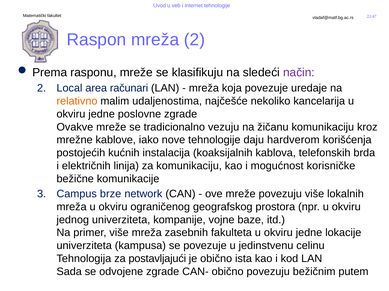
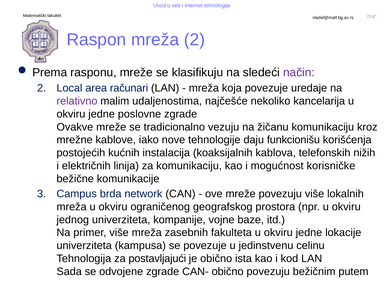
relativno colour: orange -> purple
hardverom: hardverom -> funkcionišu
brda: brda -> nižih
brze: brze -> brda
